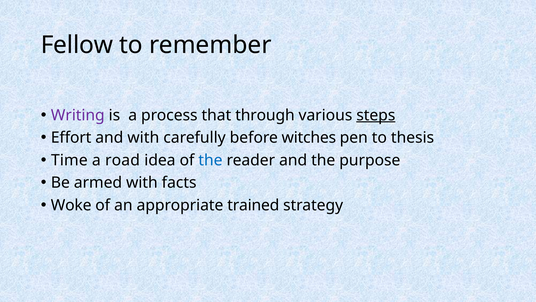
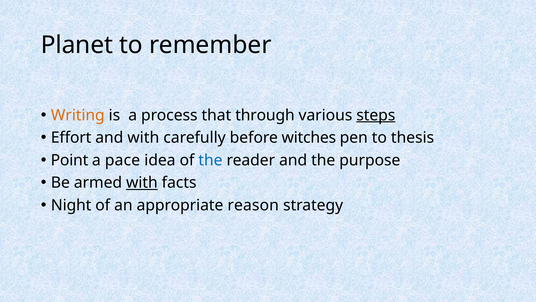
Fellow: Fellow -> Planet
Writing colour: purple -> orange
Time: Time -> Point
road: road -> pace
with at (142, 182) underline: none -> present
Woke: Woke -> Night
trained: trained -> reason
